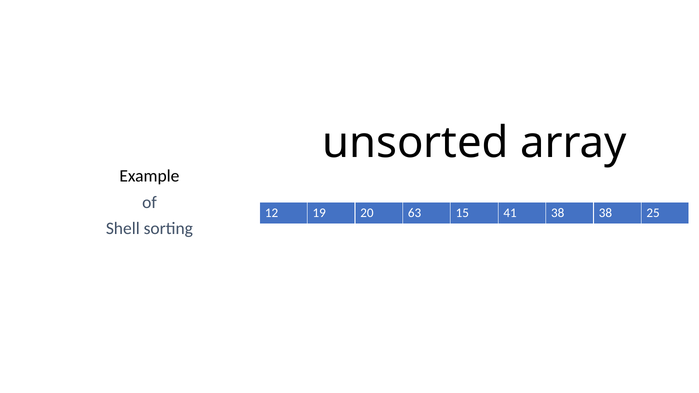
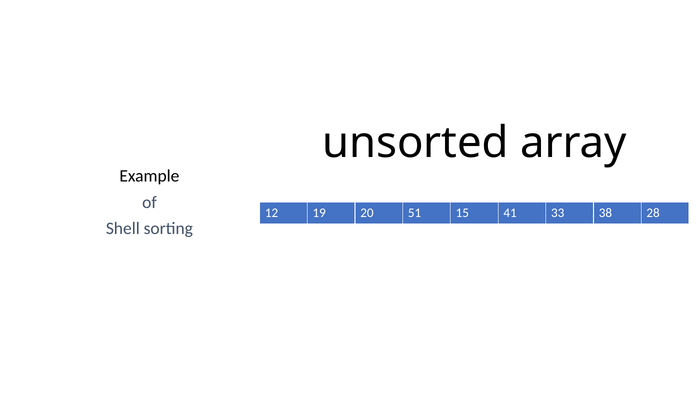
63: 63 -> 51
41 38: 38 -> 33
25: 25 -> 28
